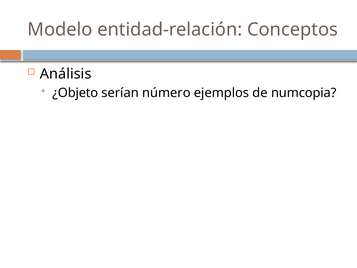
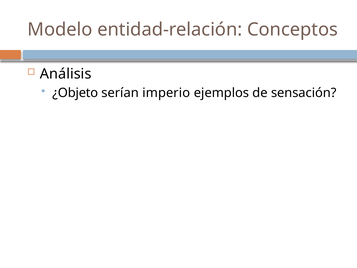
número: número -> imperio
numcopia: numcopia -> sensación
